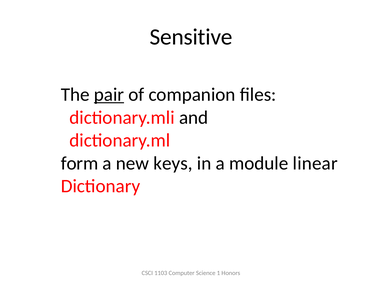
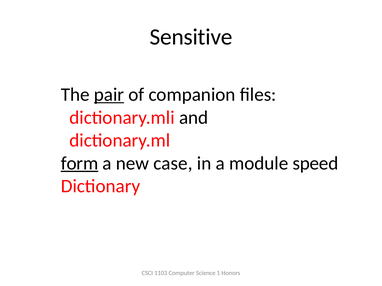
form underline: none -> present
keys: keys -> case
linear: linear -> speed
